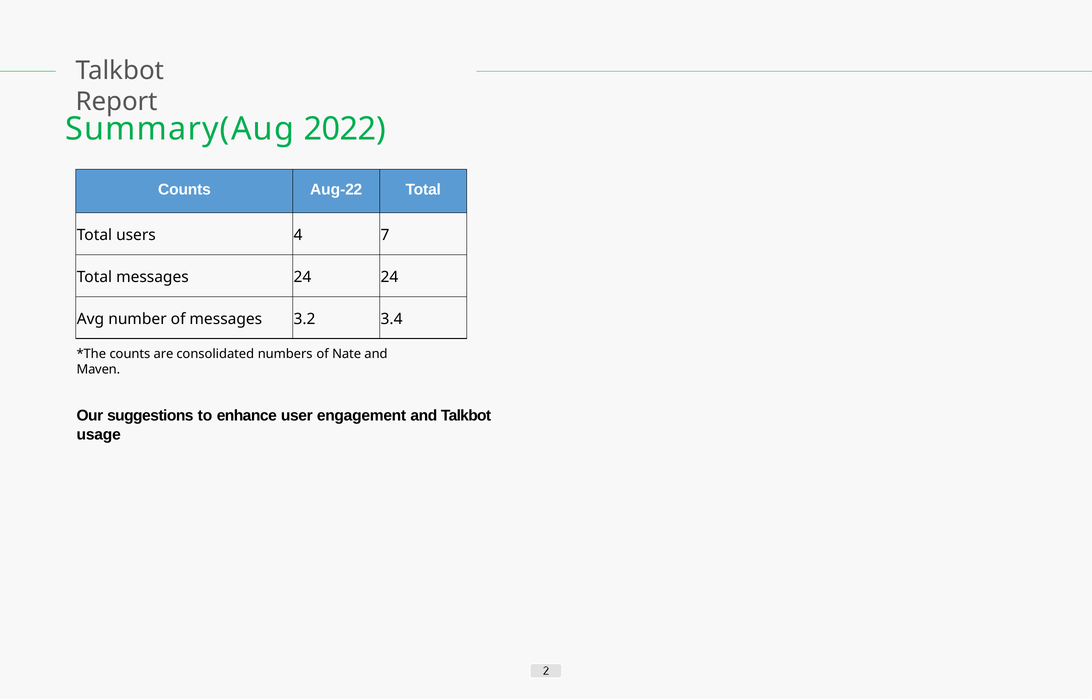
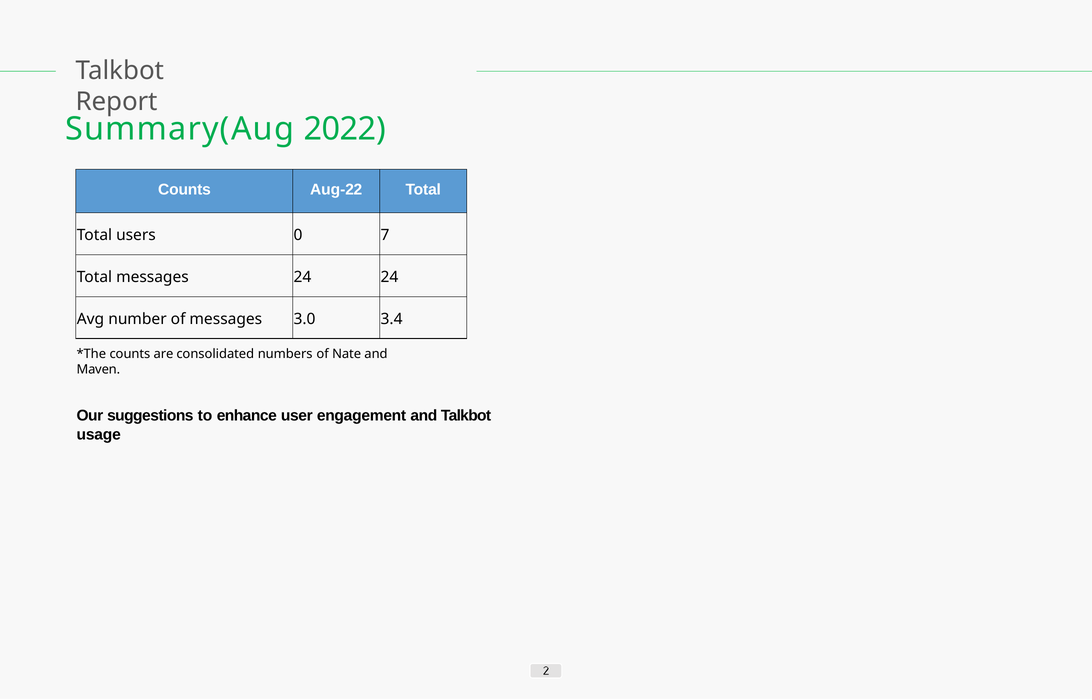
4: 4 -> 0
3.2: 3.2 -> 3.0
